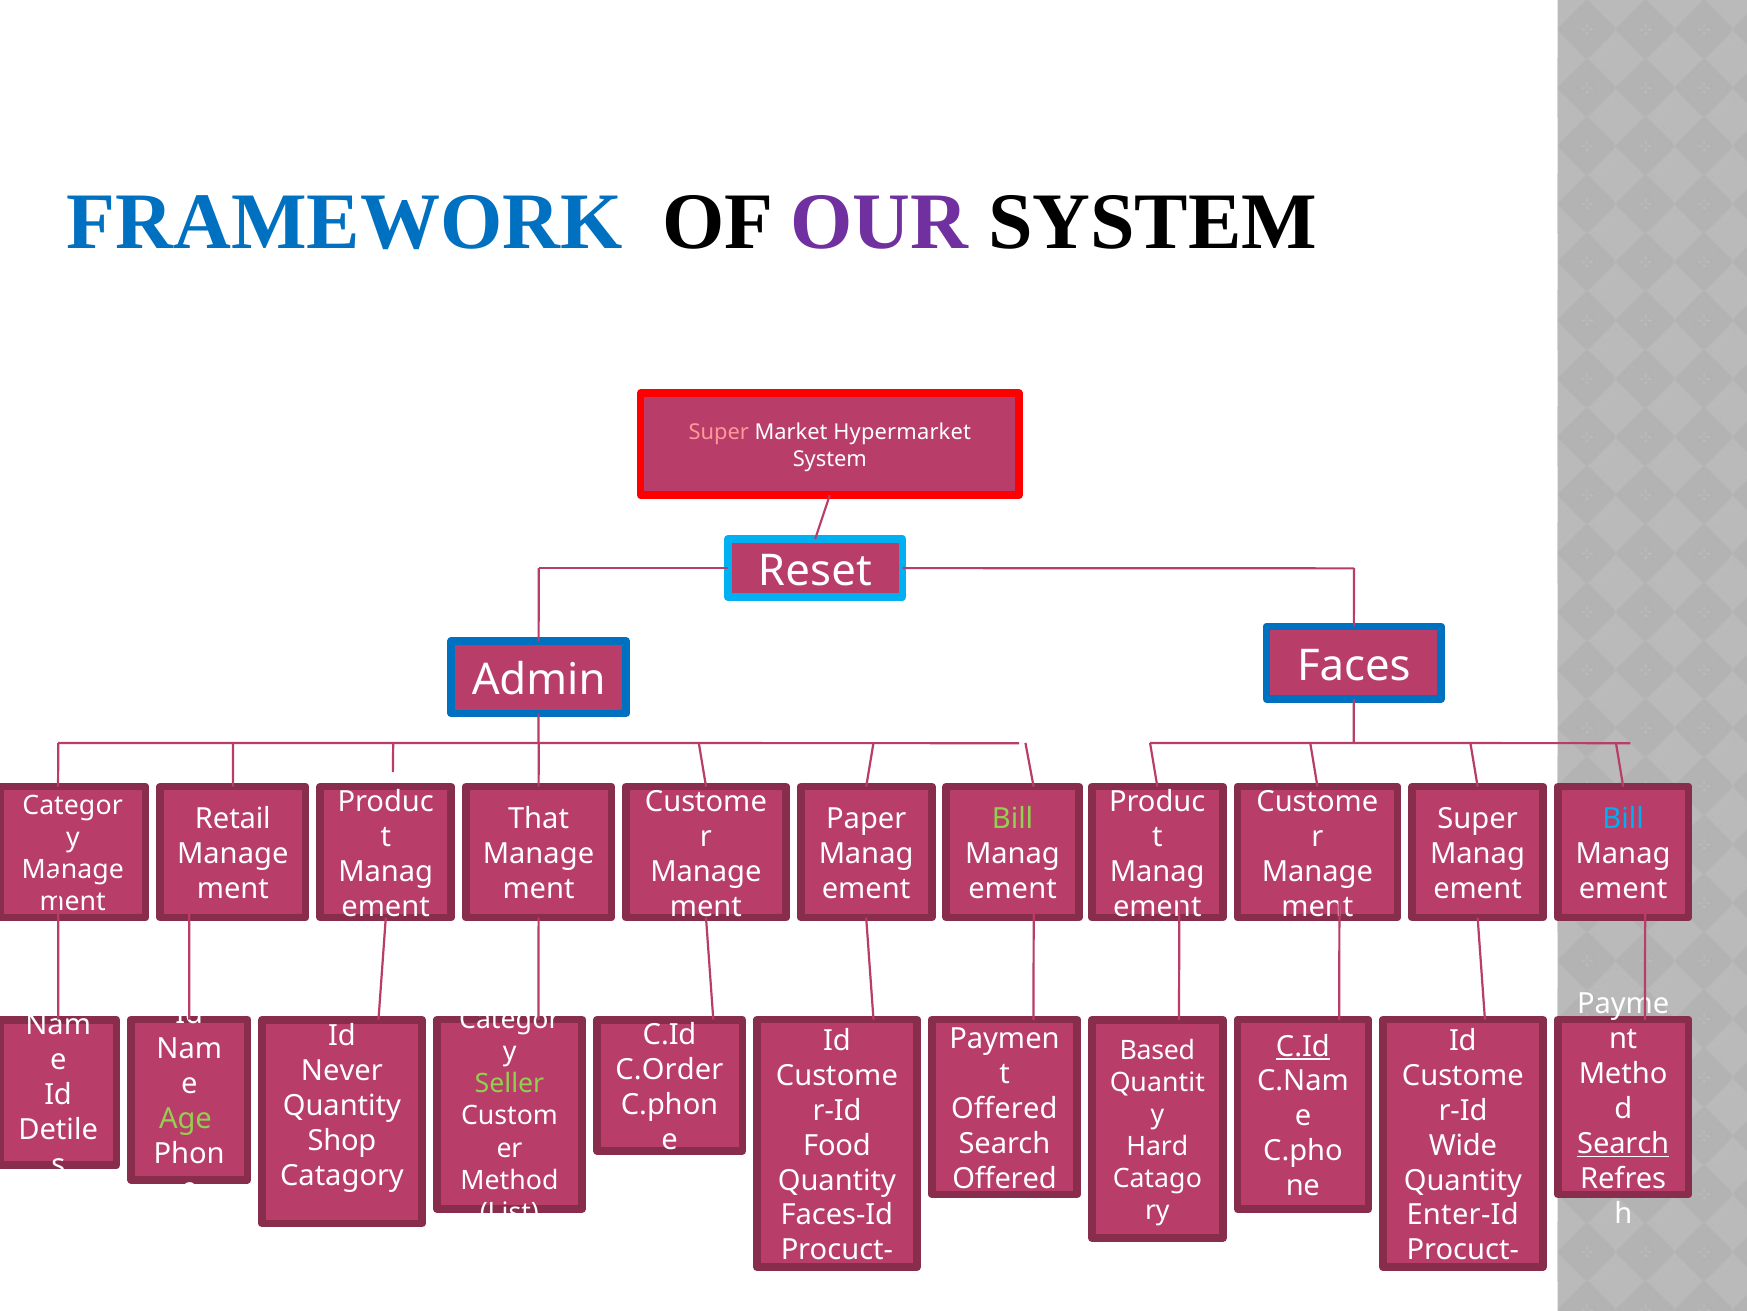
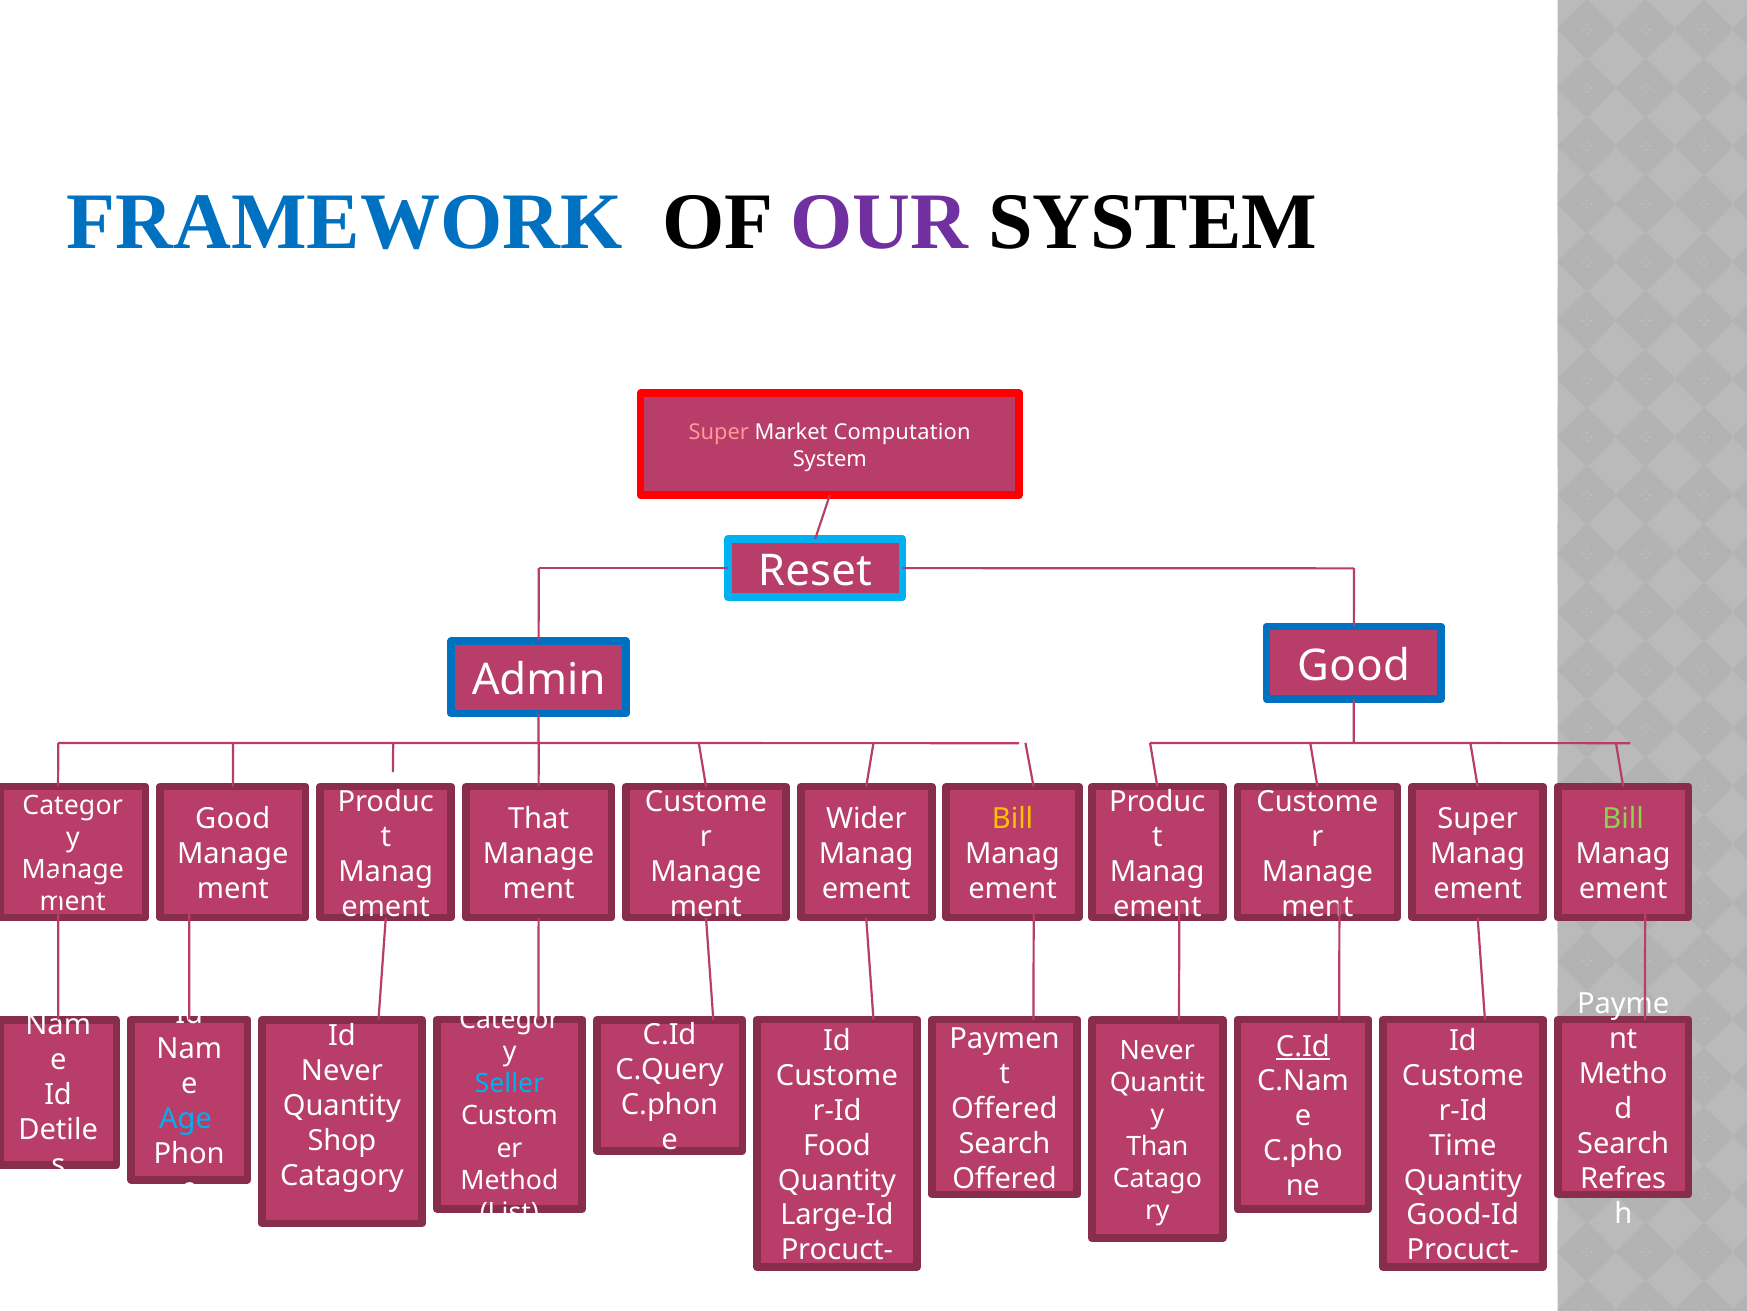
Hypermarket: Hypermarket -> Computation
Admin Faces: Faces -> Good
Retail at (233, 819): Retail -> Good
Paper: Paper -> Wider
Bill at (1013, 819) colour: light green -> yellow
Bill at (1623, 819) colour: light blue -> light green
Based at (1157, 1050): Based -> Never
C.Order: C.Order -> C.Query
Seller colour: light green -> light blue
Age colour: light green -> light blue
Search at (1623, 1143) underline: present -> none
Wide: Wide -> Time
Hard: Hard -> Than
Faces-Id: Faces-Id -> Large-Id
Enter-Id: Enter-Id -> Good-Id
